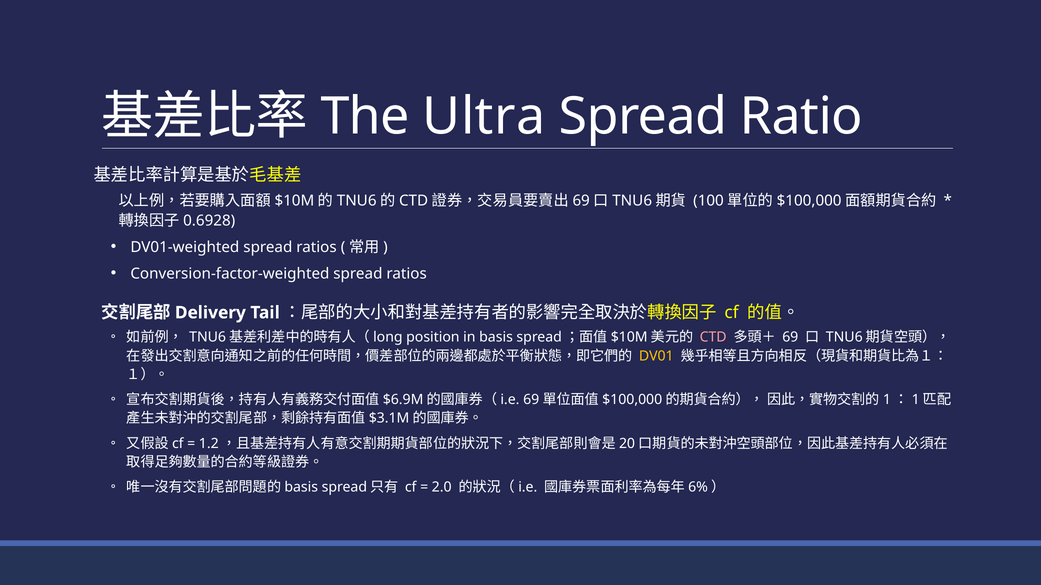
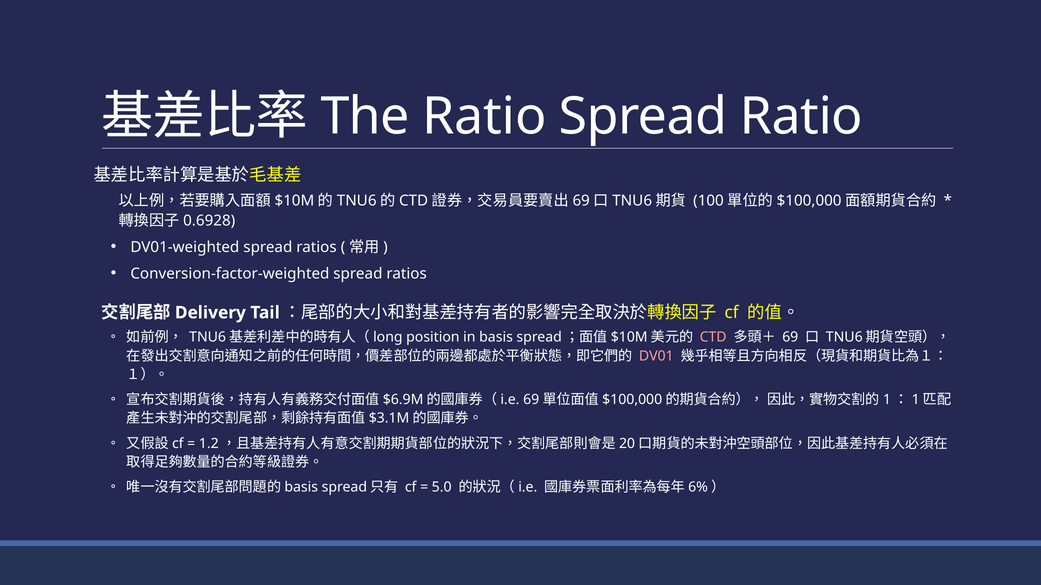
Ultra at (484, 117): Ultra -> Ratio
DV01 colour: yellow -> pink
2.0: 2.0 -> 5.0
